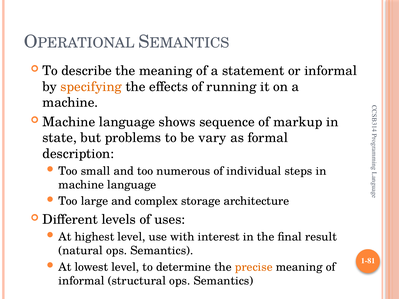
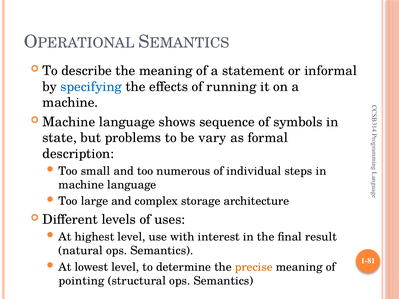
specifying colour: orange -> blue
markup: markup -> symbols
informal at (82, 281): informal -> pointing
